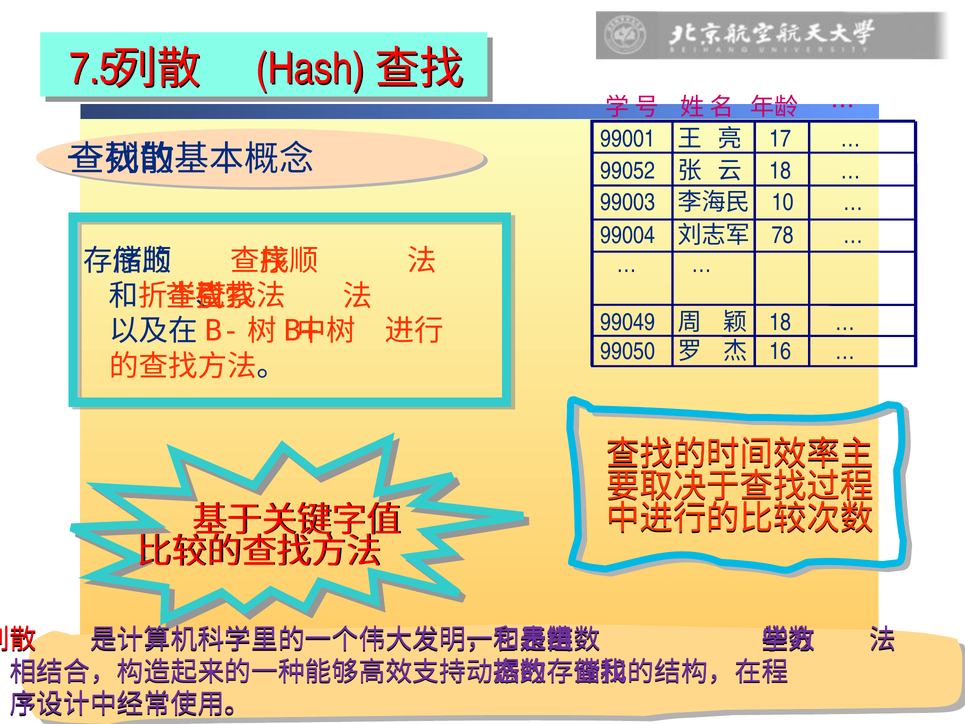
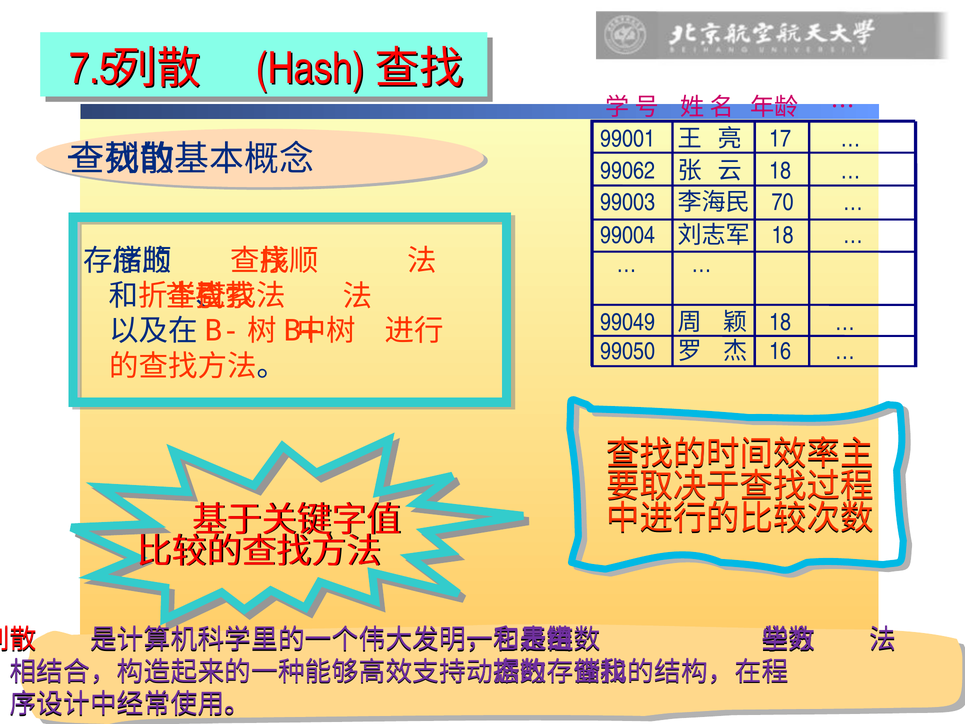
99052: 99052 -> 99062
10: 10 -> 70
78 at (783, 235): 78 -> 18
